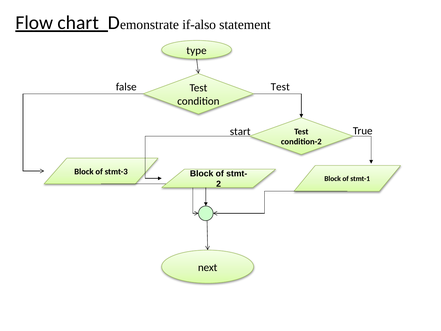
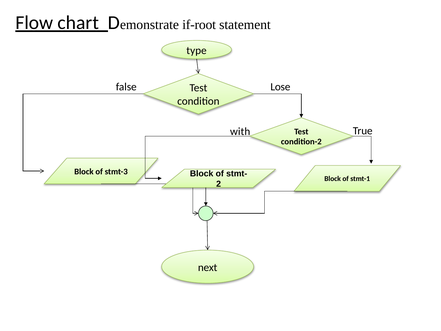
if-also: if-also -> if-root
false Test: Test -> Lose
start: start -> with
